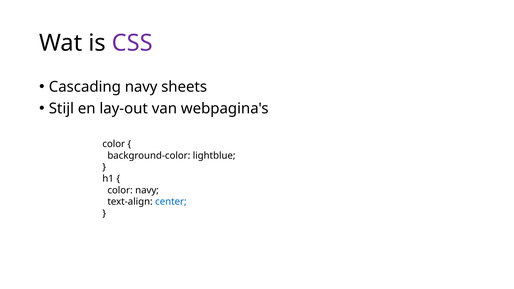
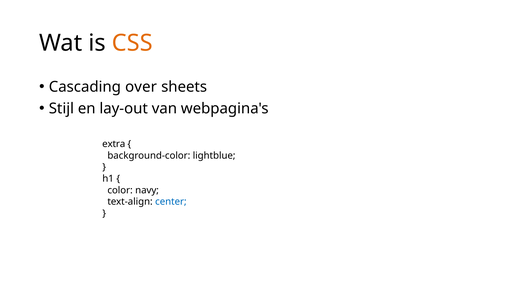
CSS colour: purple -> orange
Cascading navy: navy -> over
color at (114, 144): color -> extra
